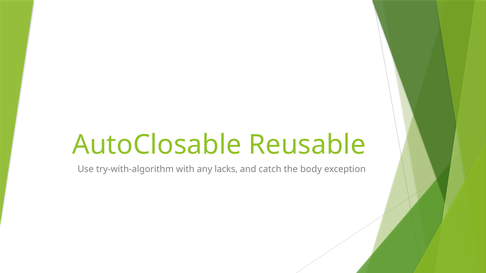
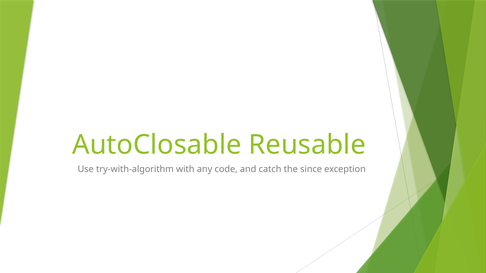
lacks: lacks -> code
body: body -> since
